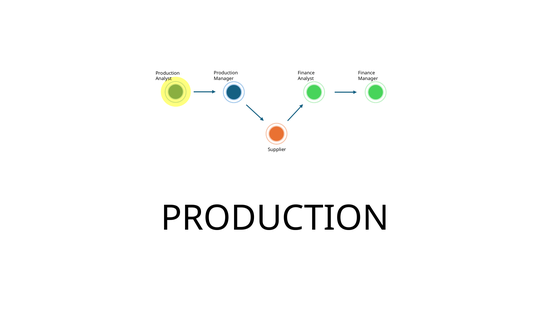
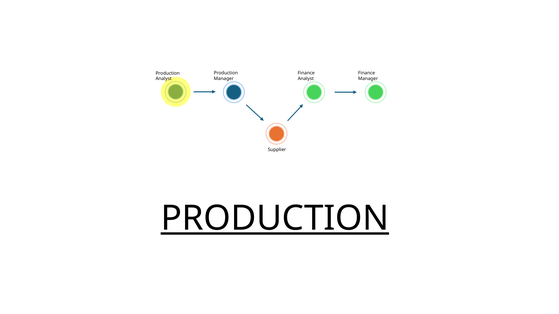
PRODUCTION at (275, 219) underline: none -> present
